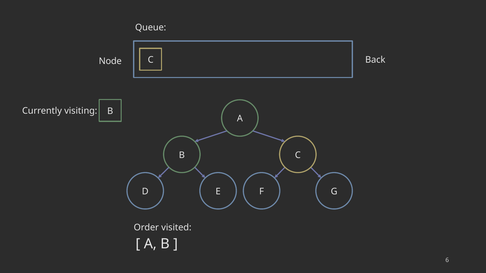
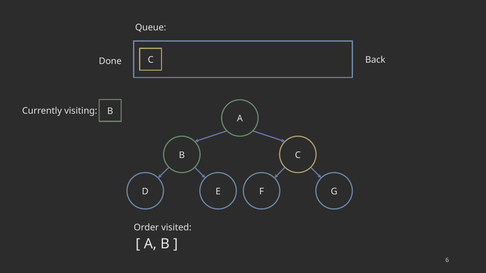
Node: Node -> Done
